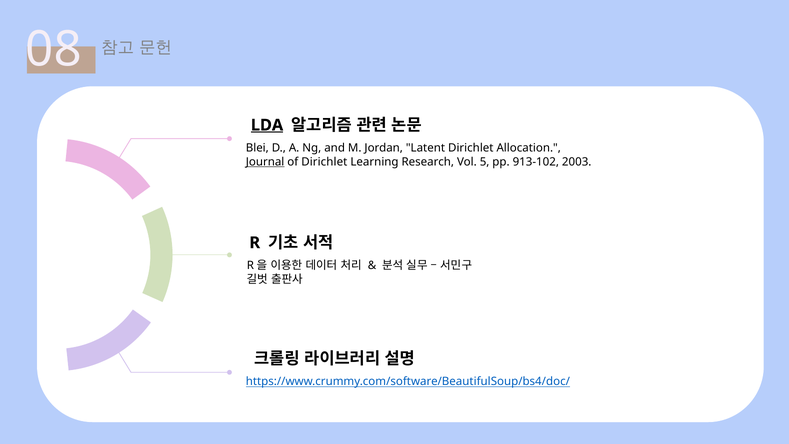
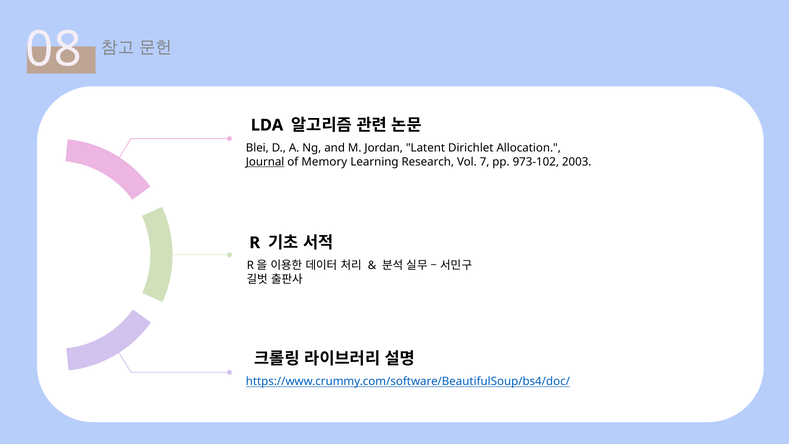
LDA underline: present -> none
of Dirichlet: Dirichlet -> Memory
5: 5 -> 7
913-102: 913-102 -> 973-102
